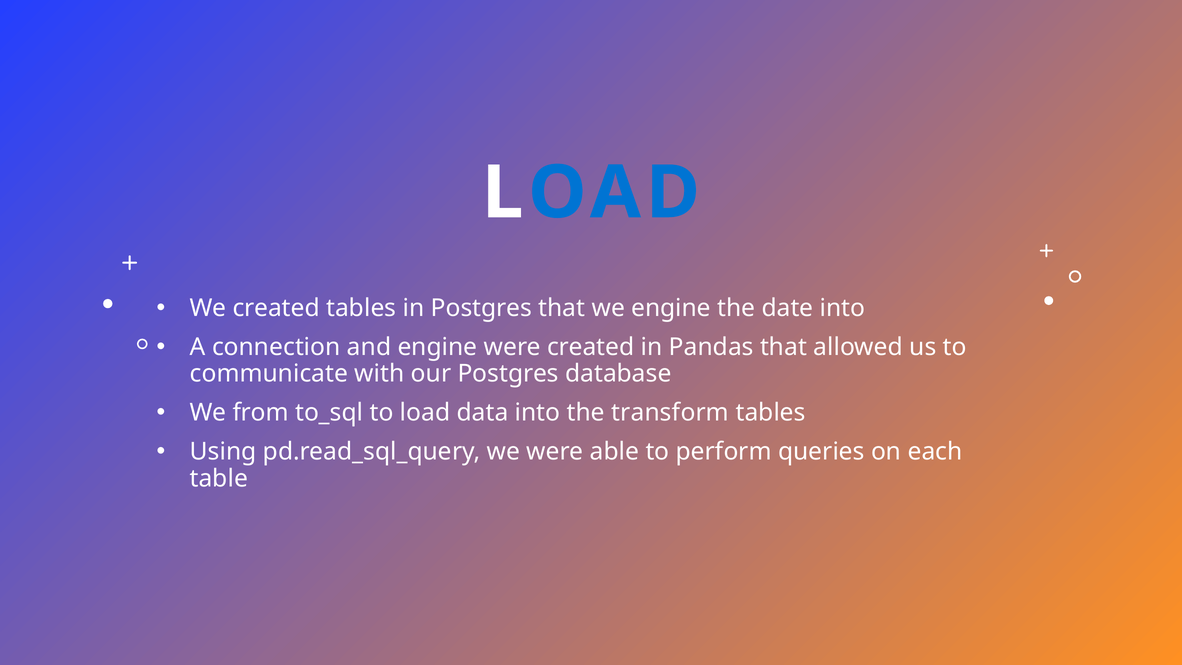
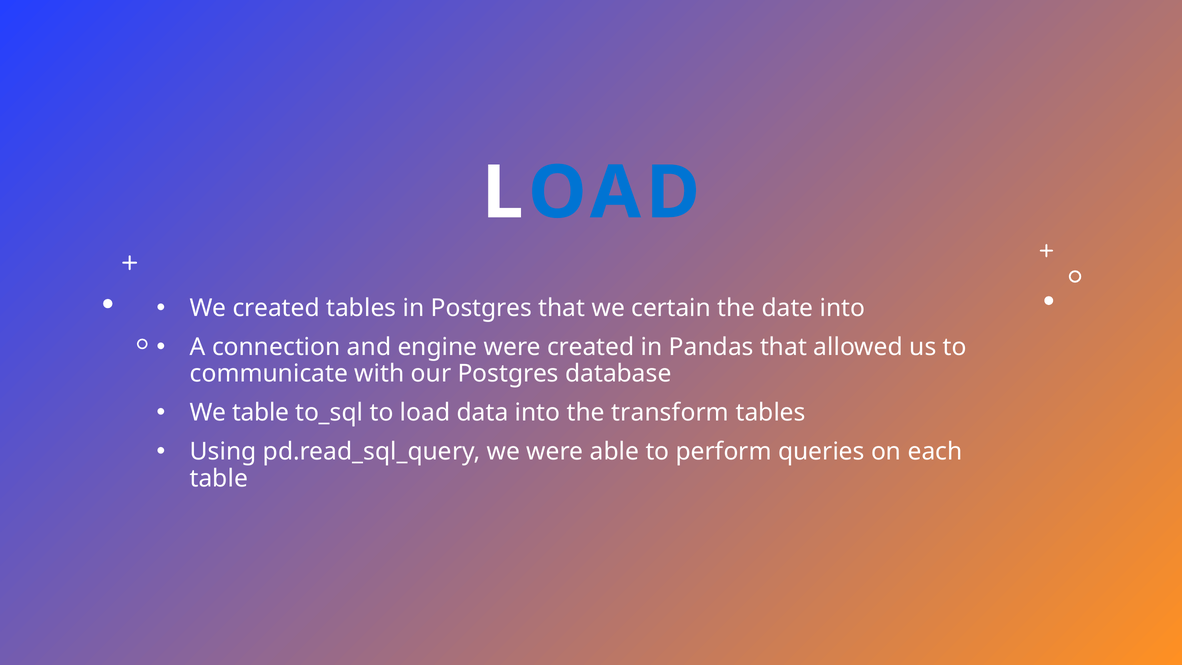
we engine: engine -> certain
We from: from -> table
